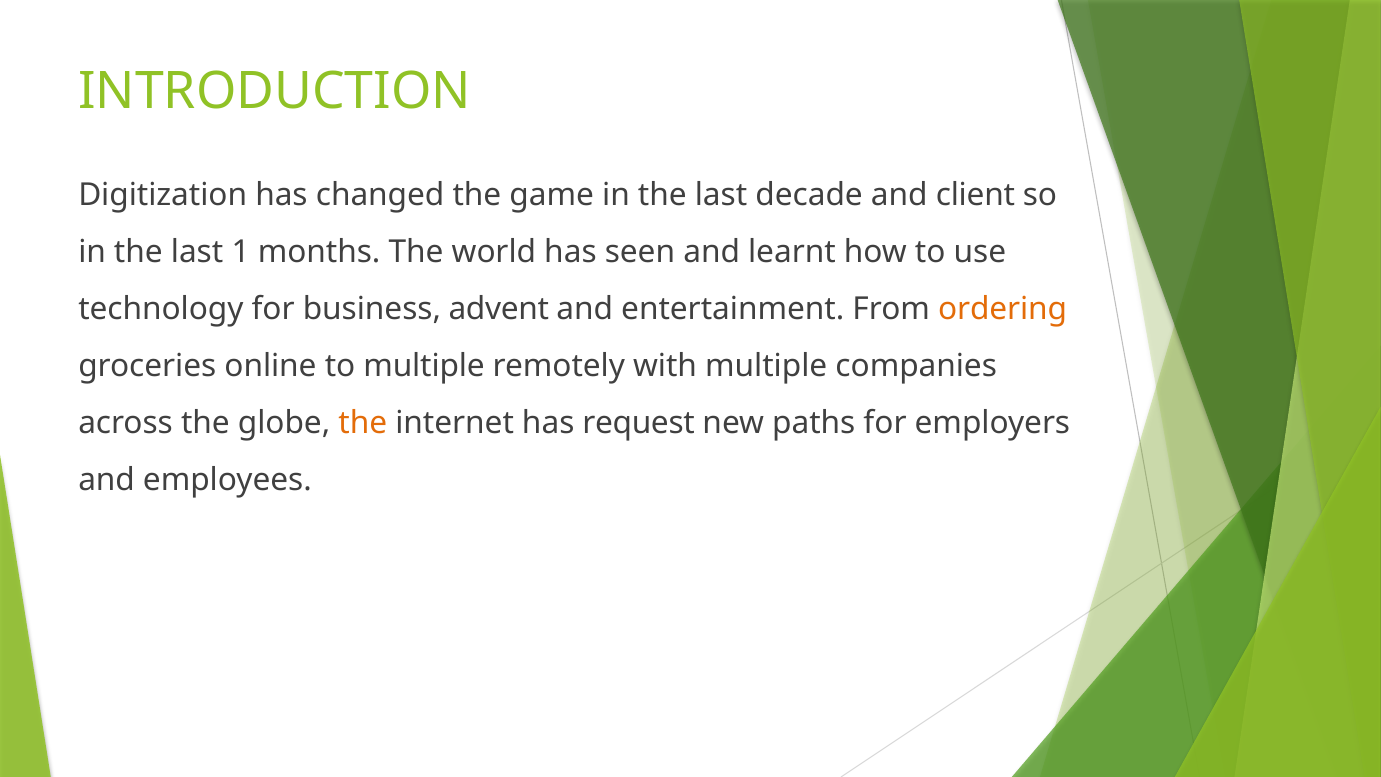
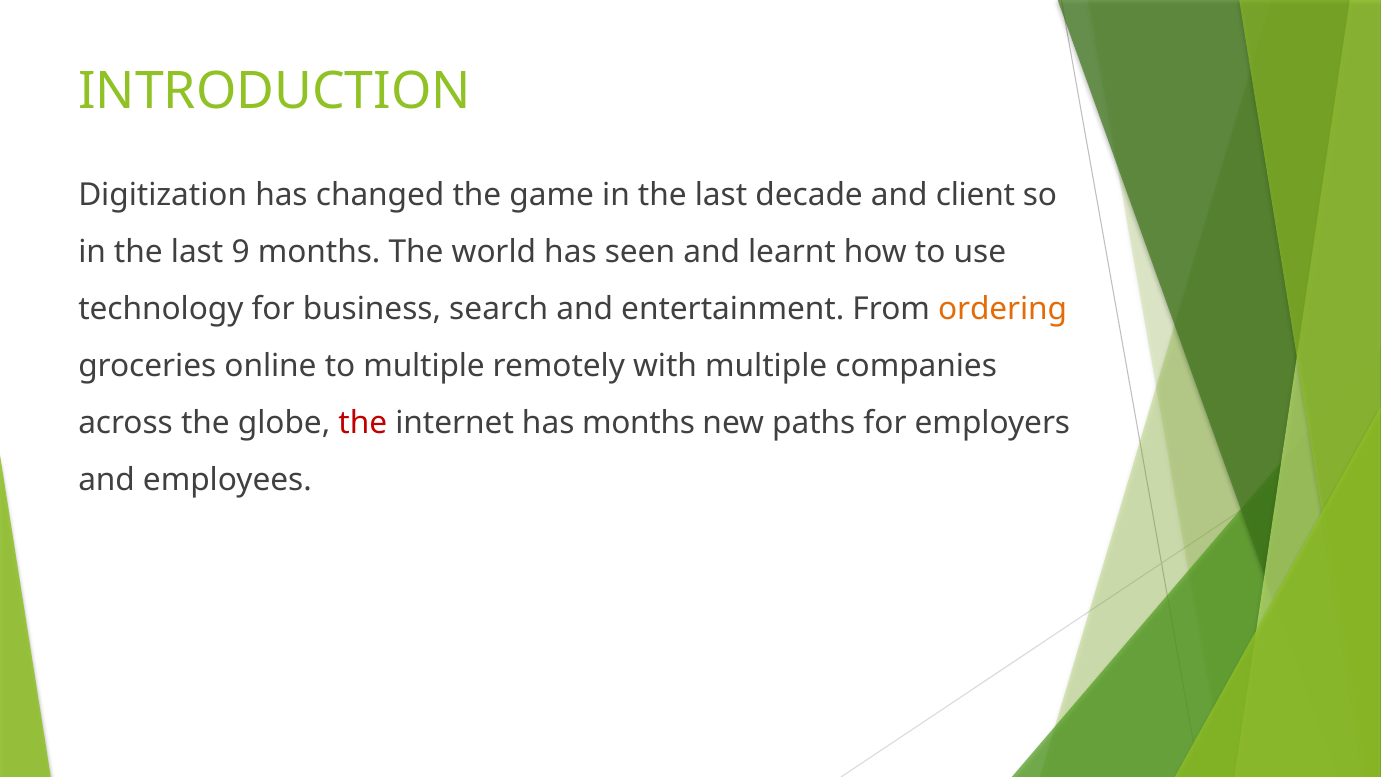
1: 1 -> 9
advent: advent -> search
the at (363, 423) colour: orange -> red
has request: request -> months
